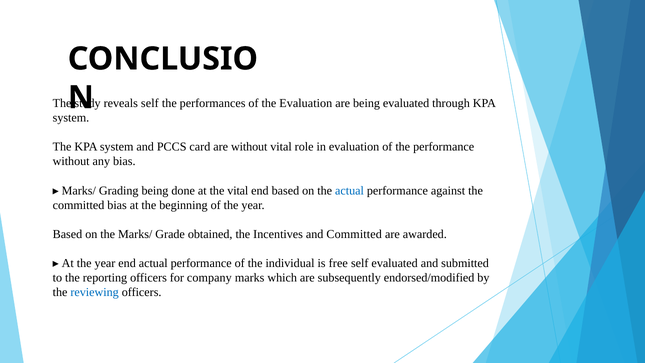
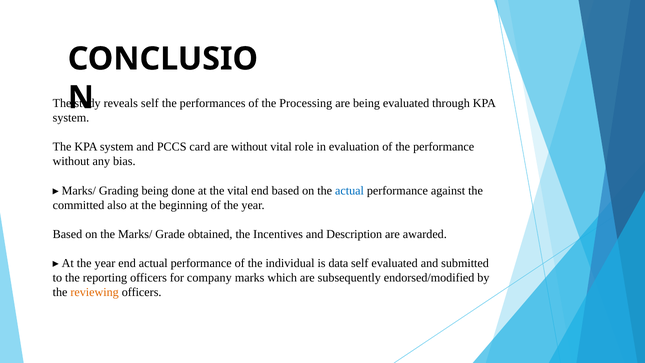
the Evaluation: Evaluation -> Processing
committed bias: bias -> also
and Committed: Committed -> Description
free: free -> data
reviewing colour: blue -> orange
